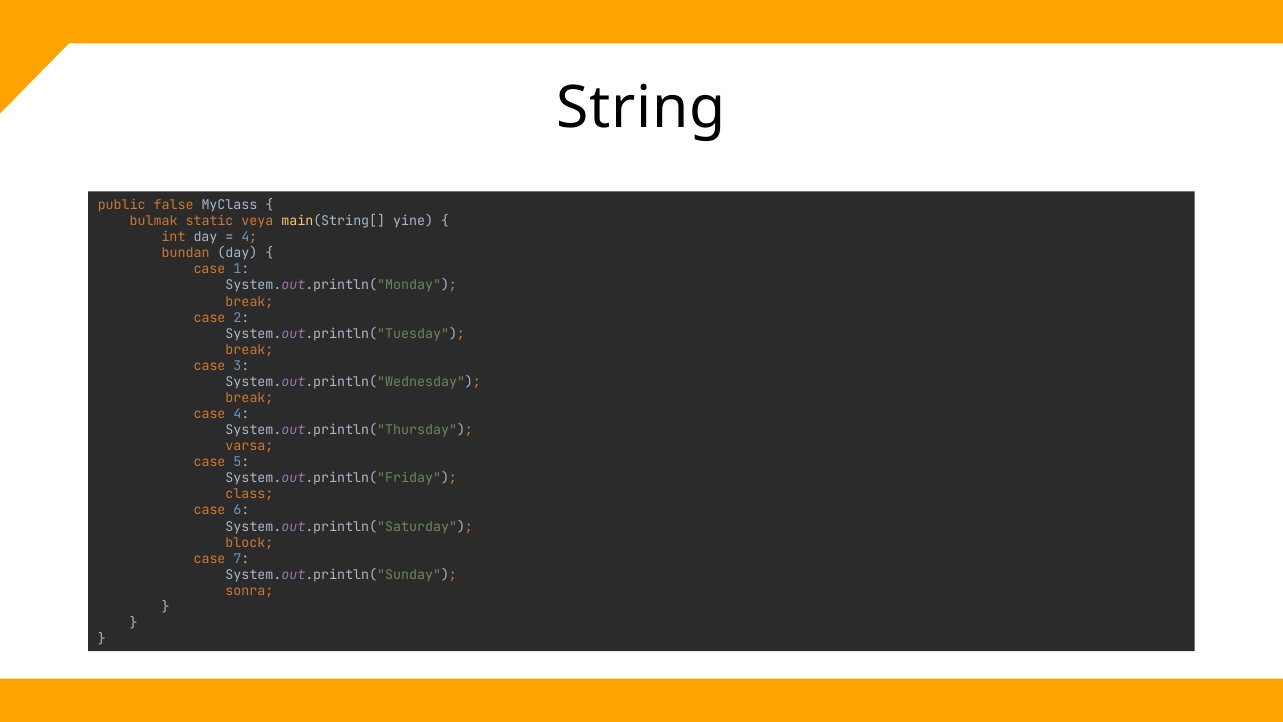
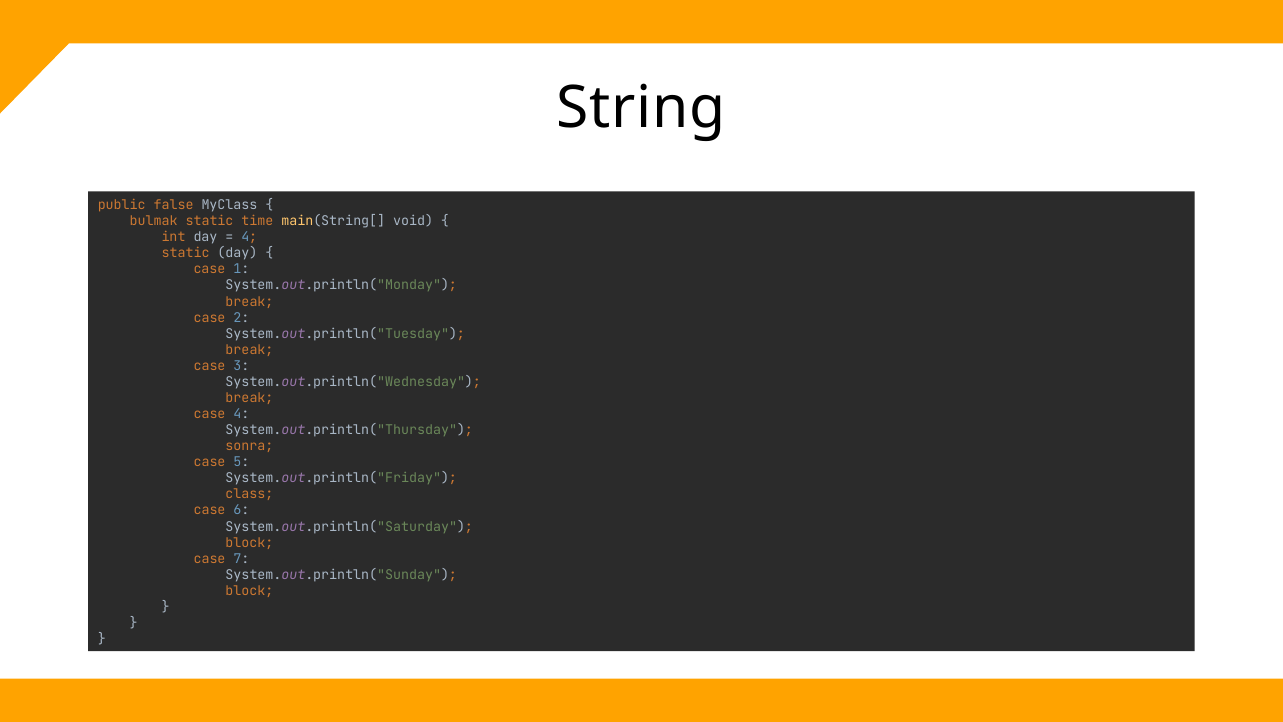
veya: veya -> time
yine: yine -> void
bundan at (186, 253): bundan -> static
varsa: varsa -> sonra
sonra at (249, 591): sonra -> block
